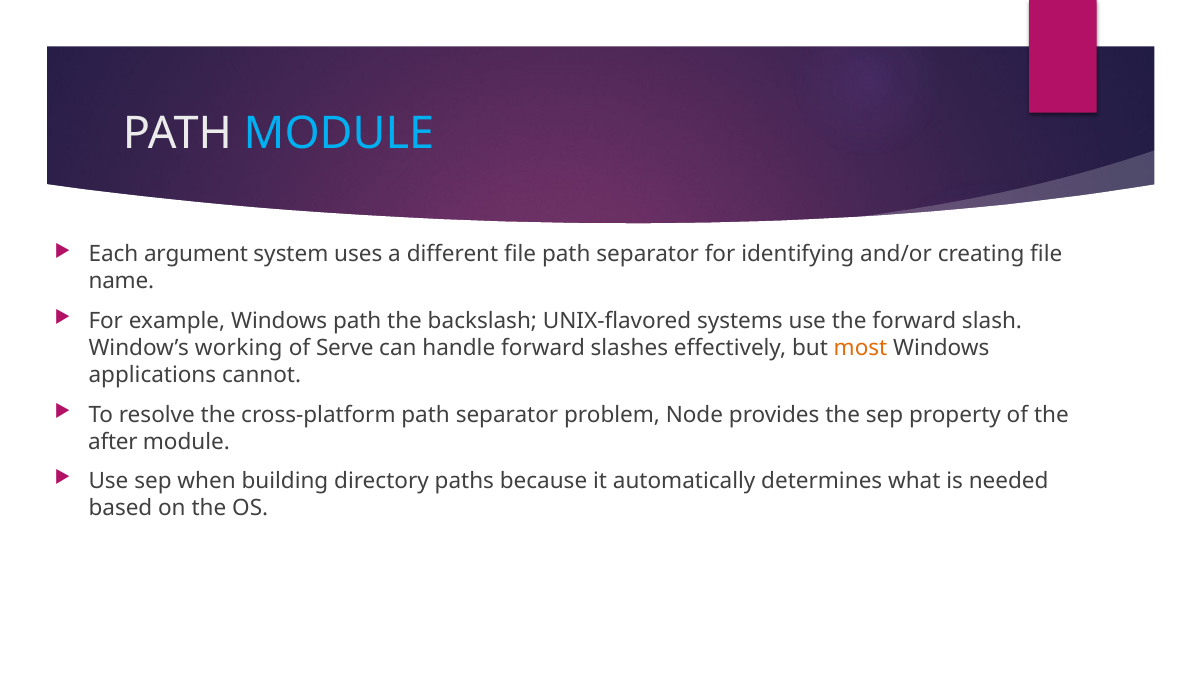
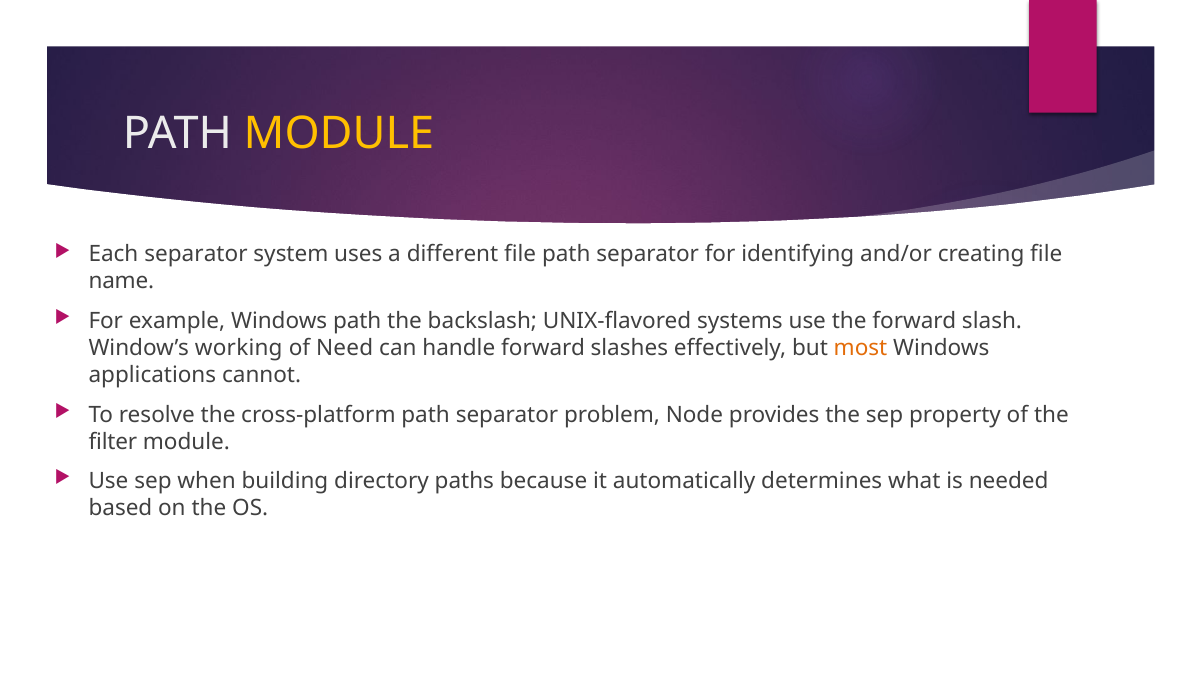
MODULE at (339, 134) colour: light blue -> yellow
Each argument: argument -> separator
Serve: Serve -> Need
after: after -> filter
